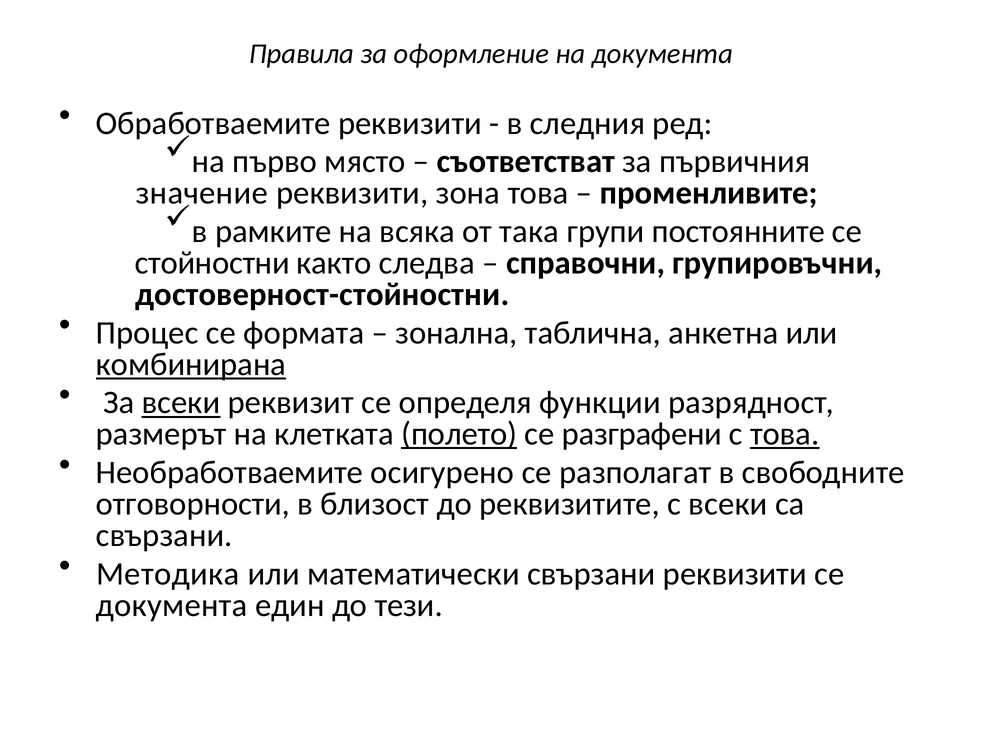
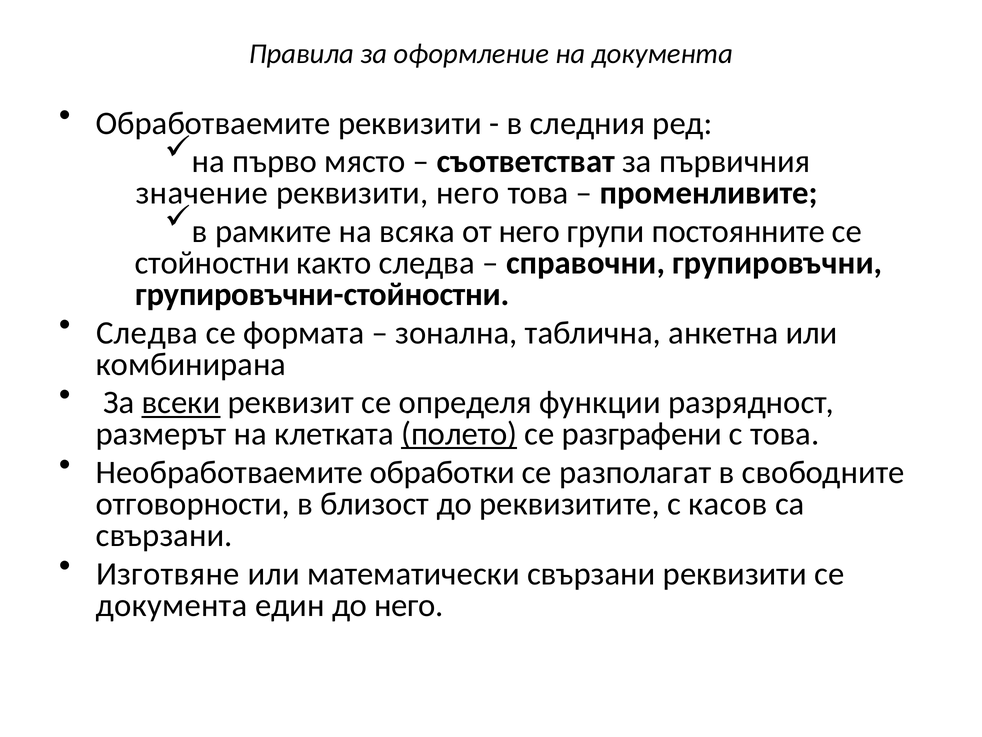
реквизити зона: зона -> него
от така: така -> него
достоверност-стойностни: достоверност-стойностни -> групировъчни-стойностни
Процес at (147, 333): Процес -> Следва
комбинирана underline: present -> none
това at (785, 434) underline: present -> none
осигурено: осигурено -> обработки
с всеки: всеки -> касов
Методика: Методика -> Изготвяне
до тези: тези -> него
